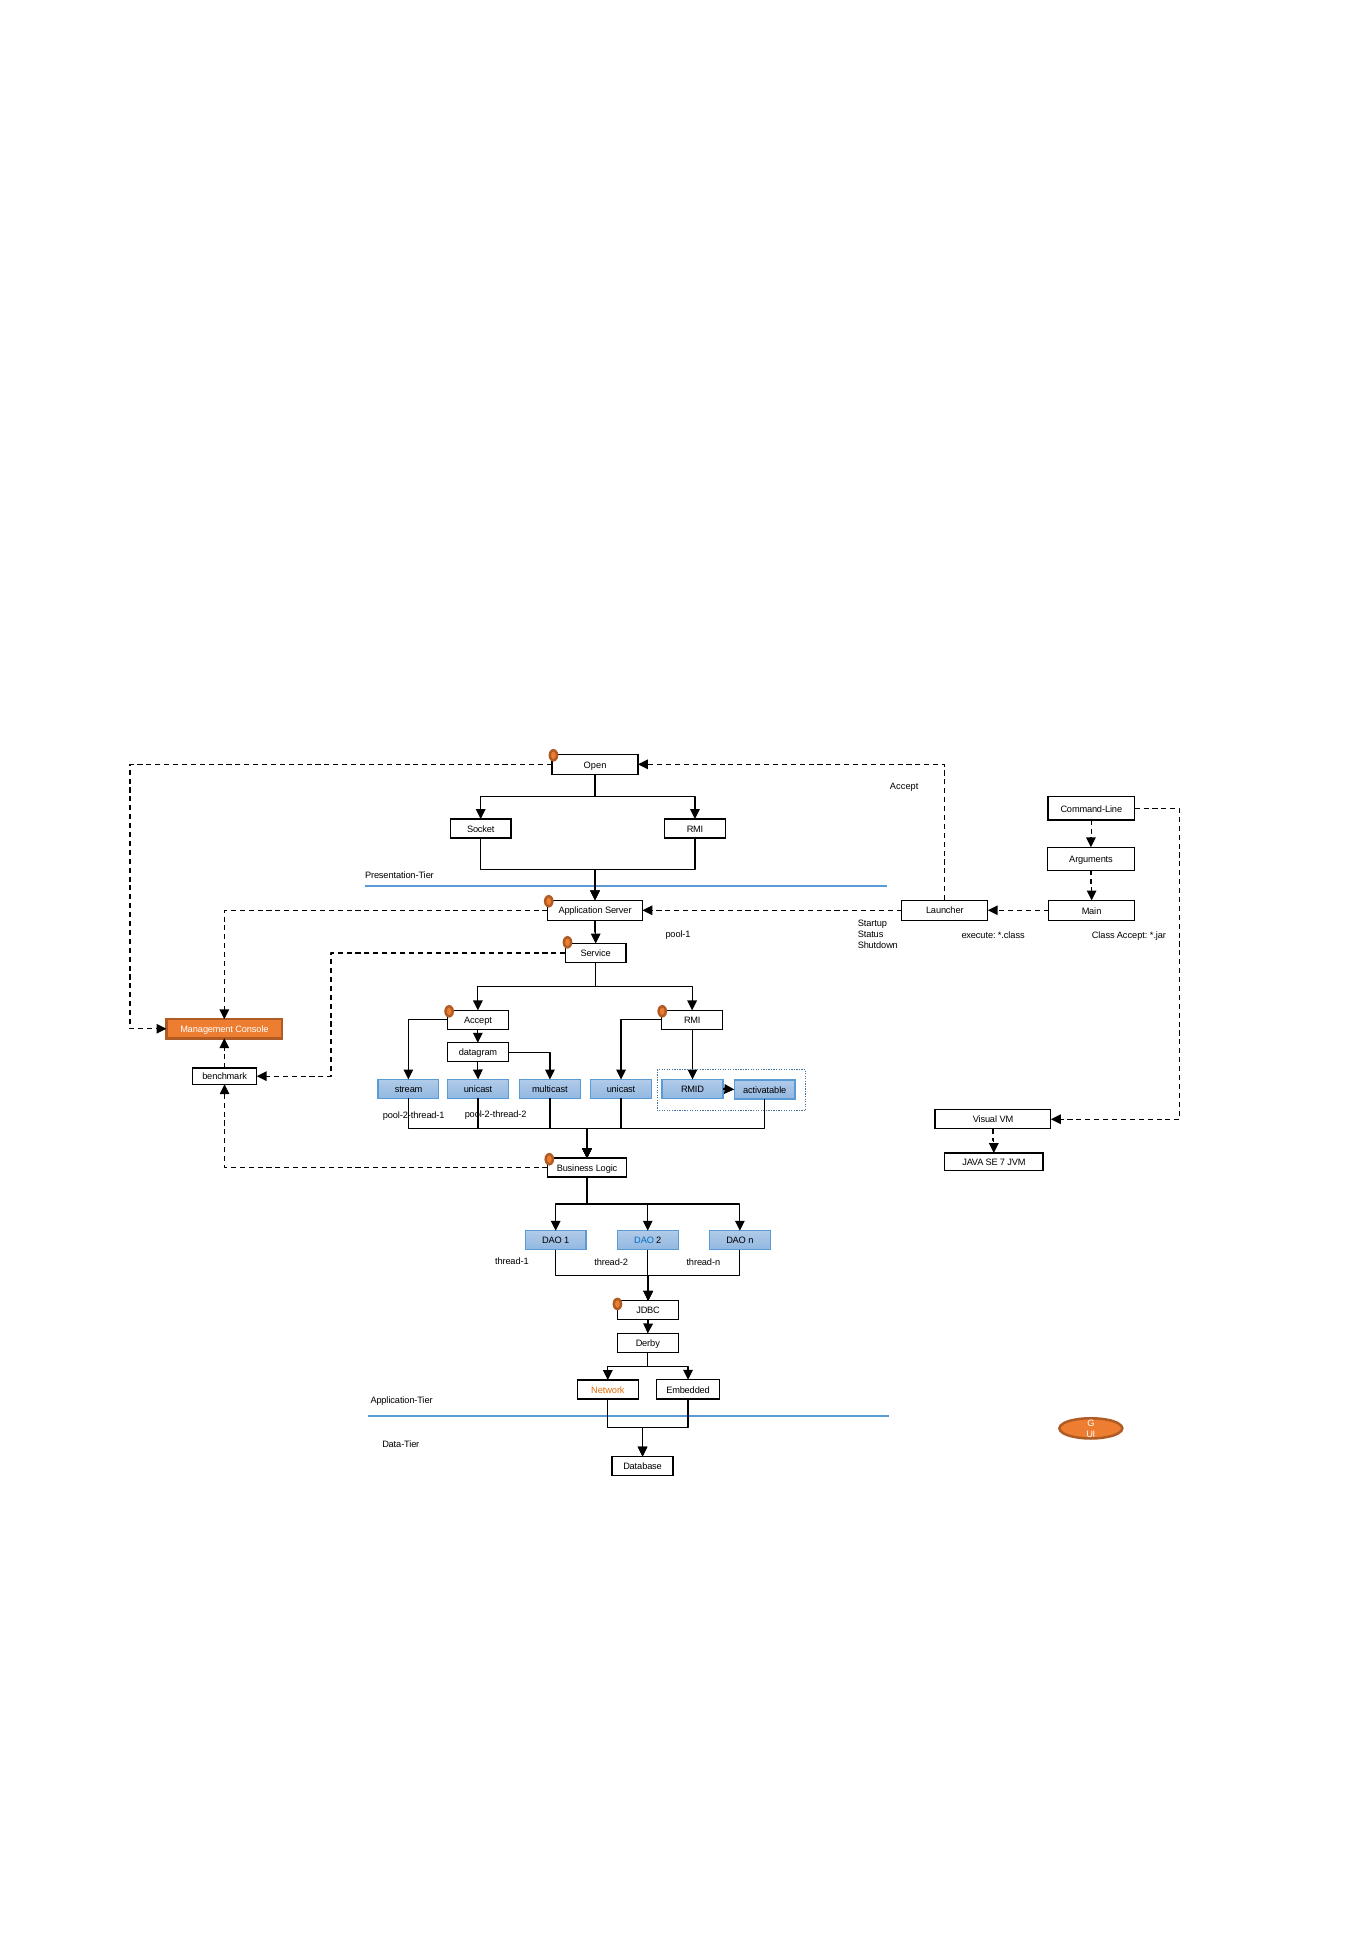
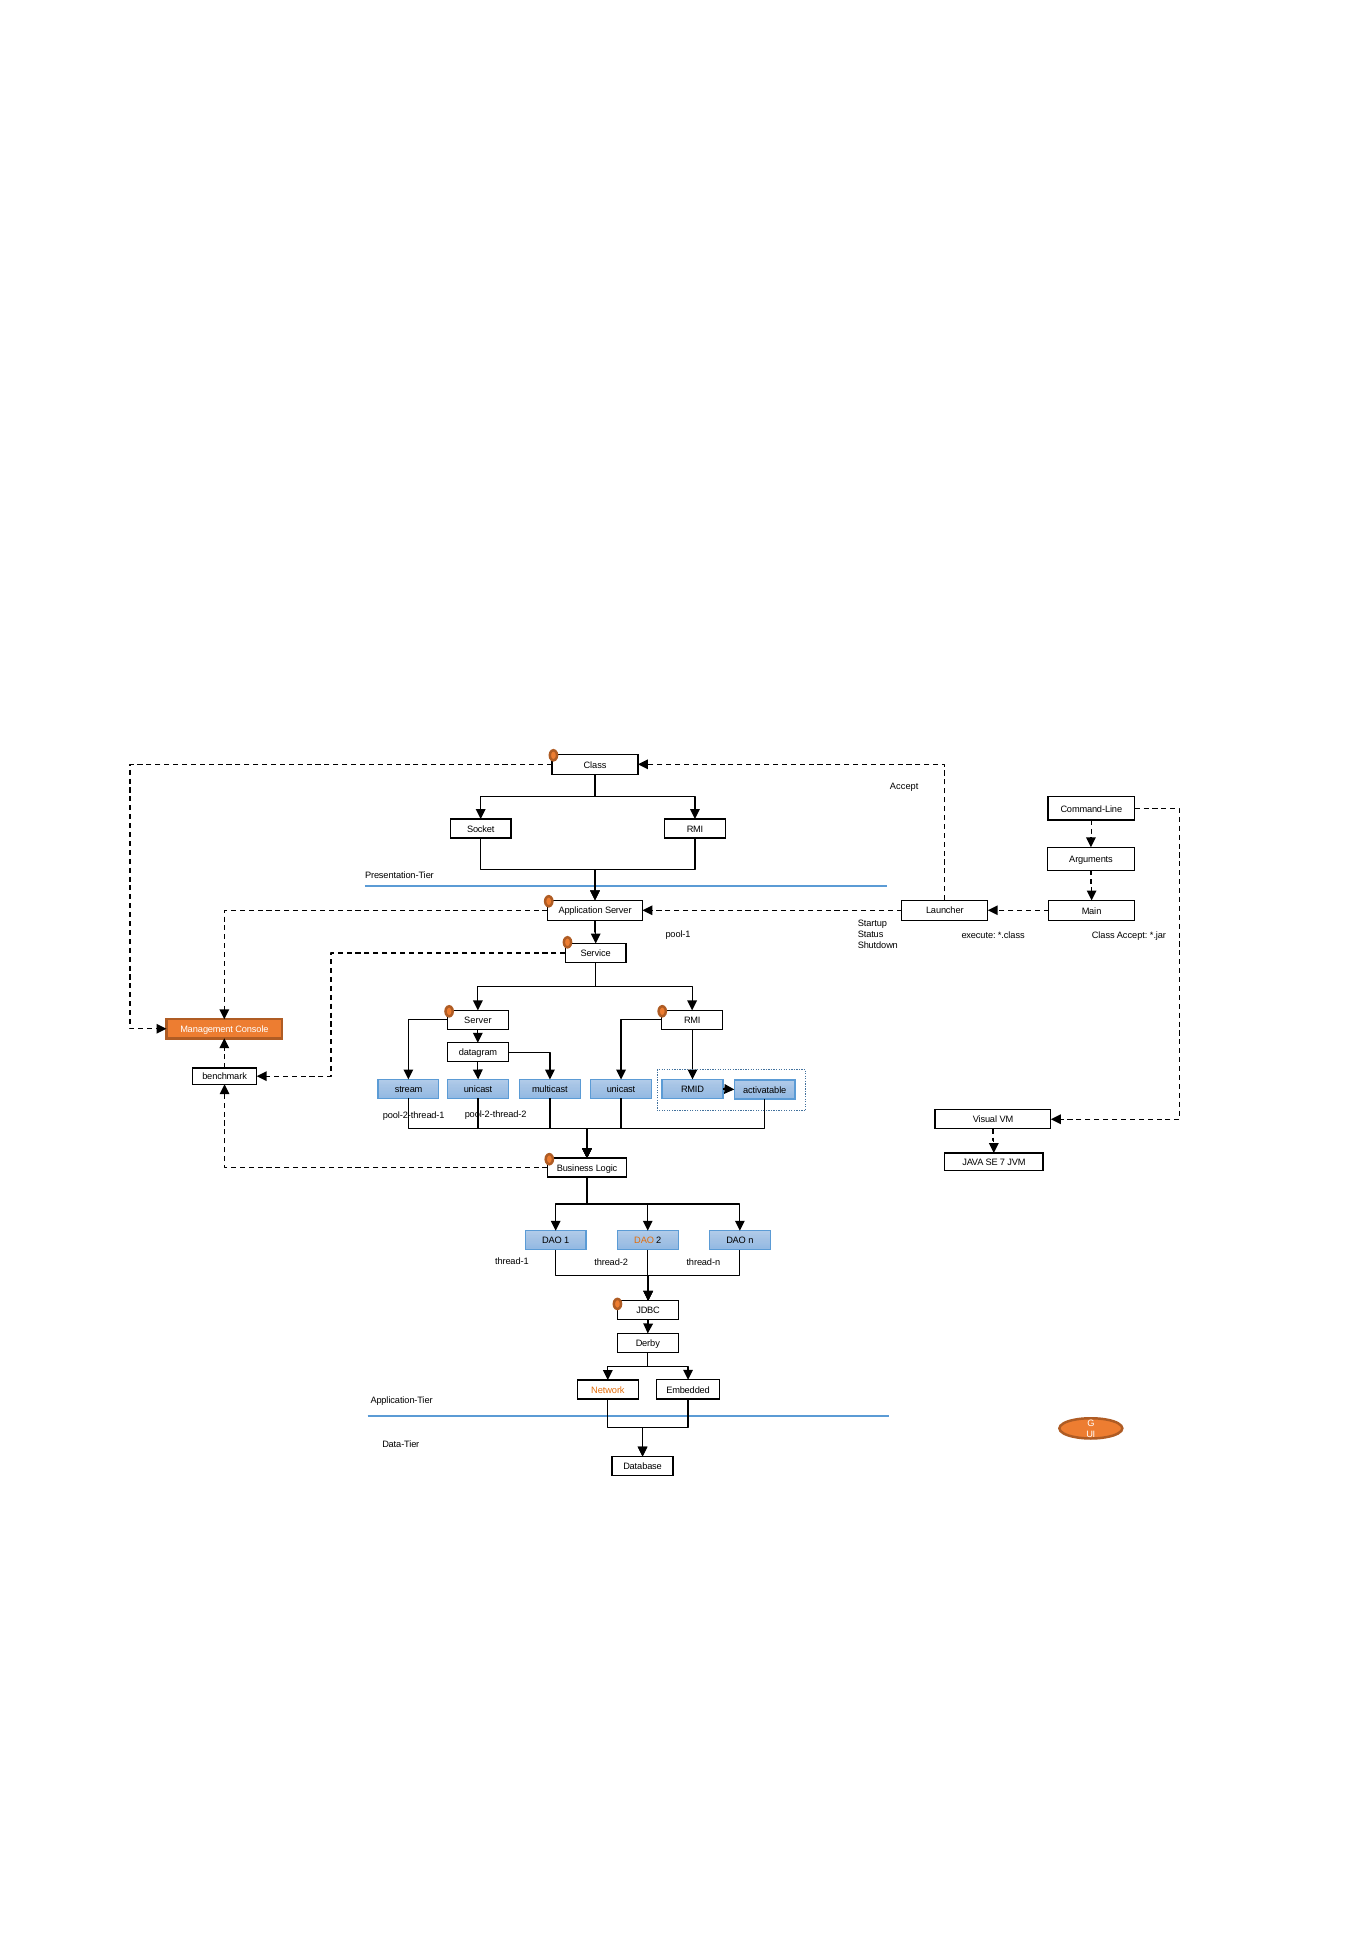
Open at (595, 765): Open -> Class
Accept at (478, 1021): Accept -> Server
DAO at (644, 1241) colour: blue -> orange
